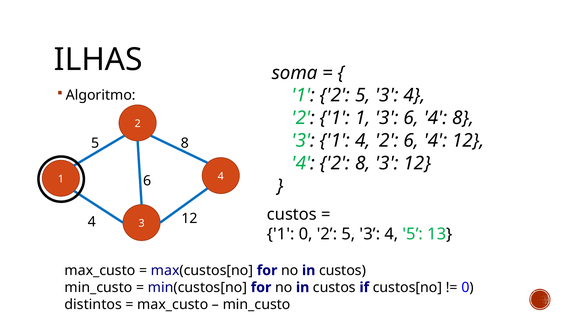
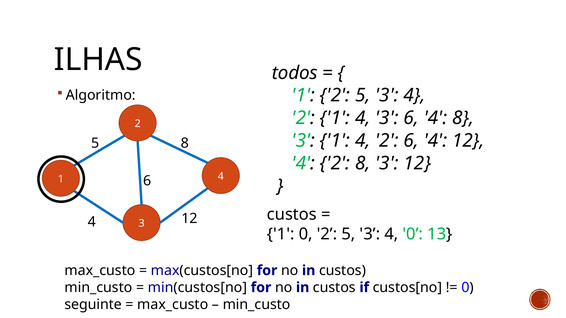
soma: soma -> todos
2 1 1: 1 -> 4
5 3 4 5: 5 -> 0
distintos: distintos -> seguinte
